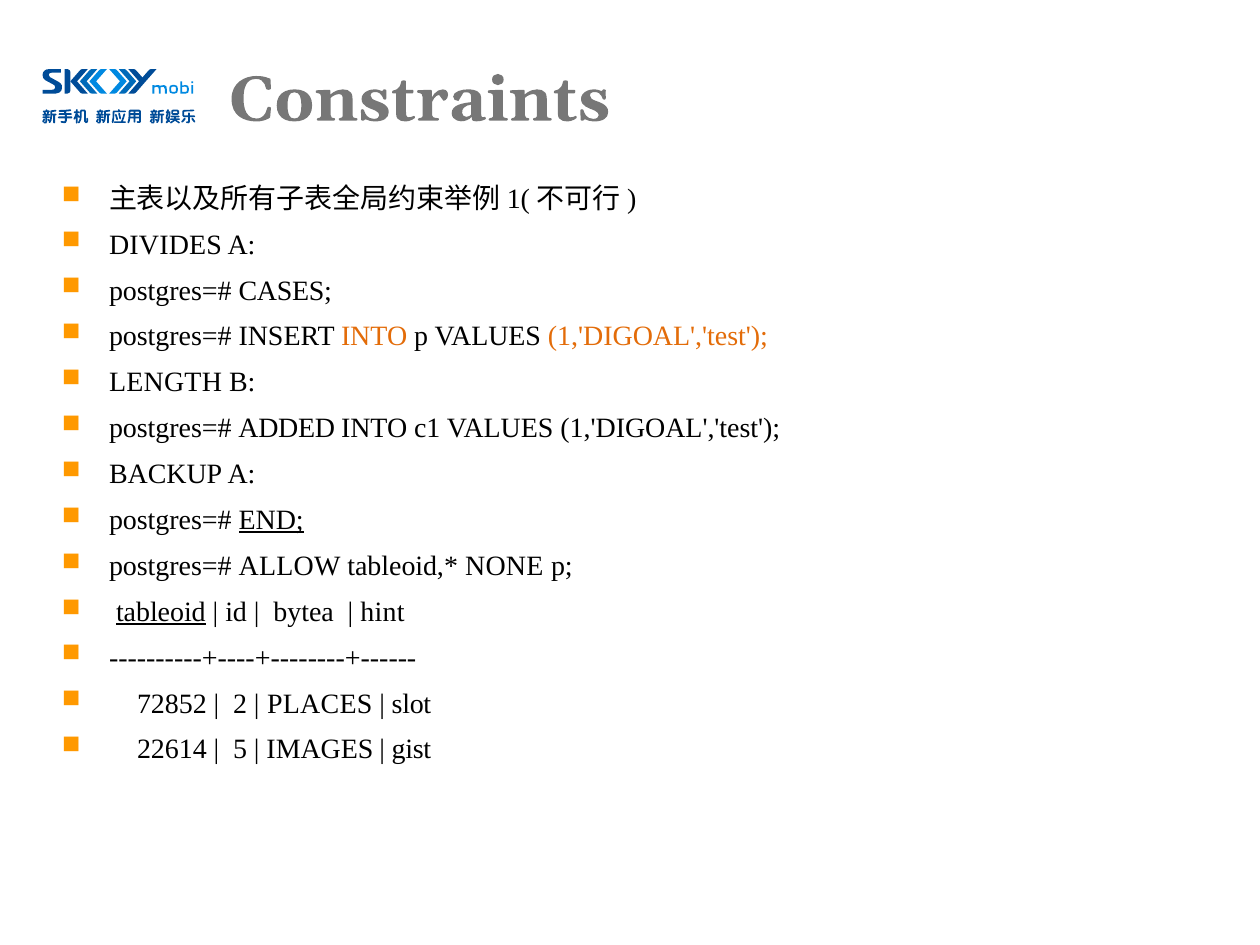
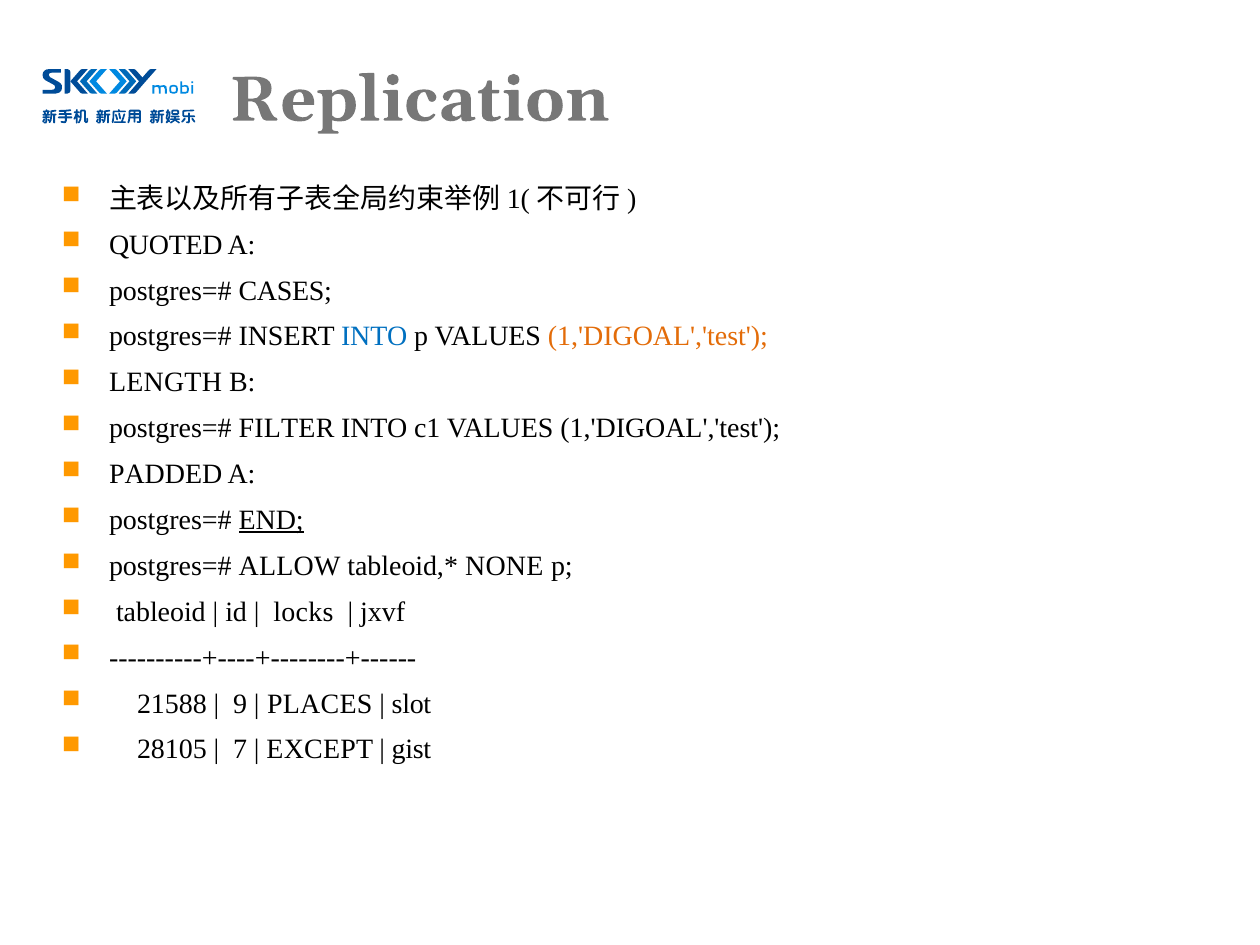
Constraints: Constraints -> Replication
DIVIDES: DIVIDES -> QUOTED
INTO at (374, 337) colour: orange -> blue
ADDED: ADDED -> FILTER
BACKUP: BACKUP -> PADDED
tableoid underline: present -> none
bytea: bytea -> locks
hint: hint -> jxvf
72852: 72852 -> 21588
2: 2 -> 9
22614: 22614 -> 28105
5: 5 -> 7
IMAGES: IMAGES -> EXCEPT
